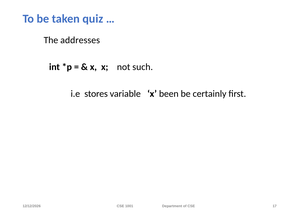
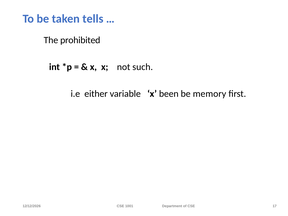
quiz: quiz -> tells
addresses: addresses -> prohibited
stores: stores -> either
certainly: certainly -> memory
